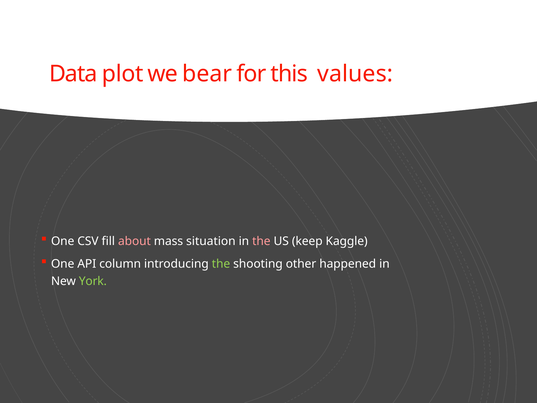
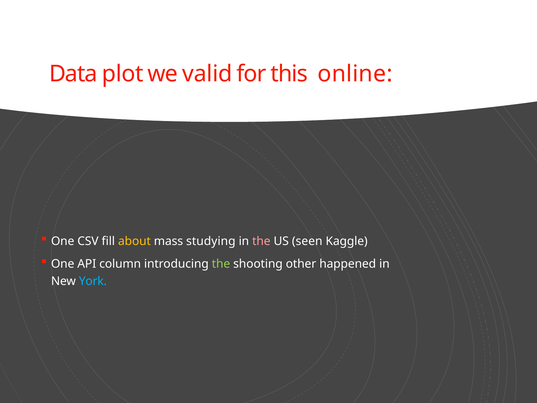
bear: bear -> valid
values: values -> online
about colour: pink -> yellow
situation: situation -> studying
keep: keep -> seen
York colour: light green -> light blue
